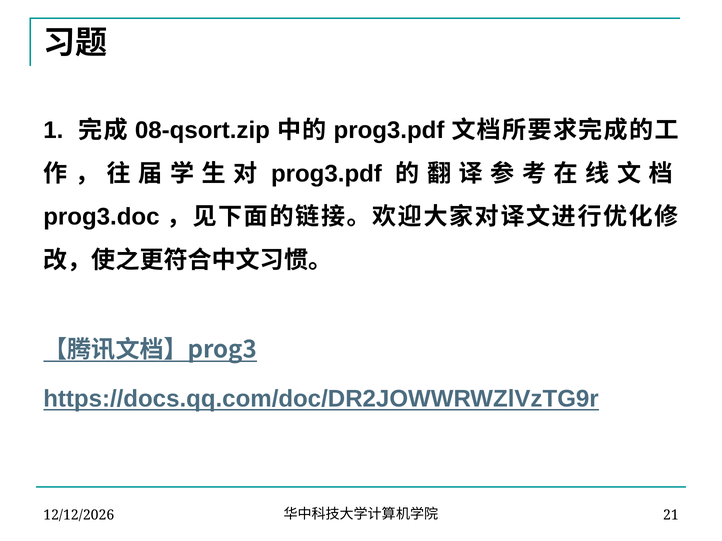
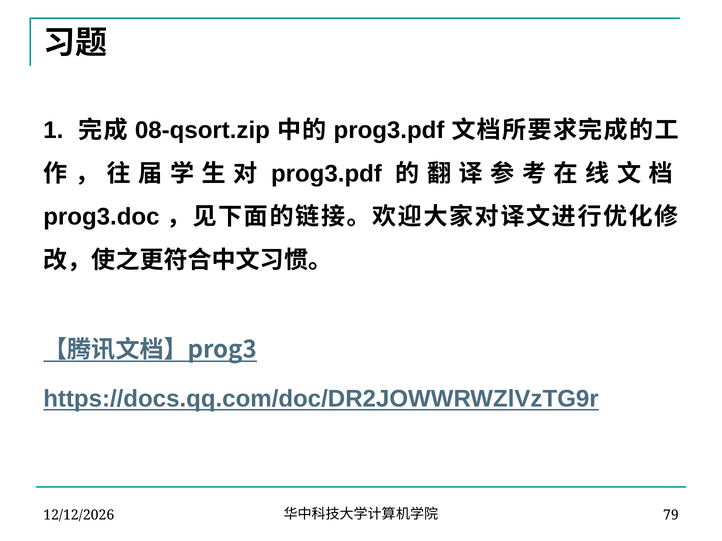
21: 21 -> 79
